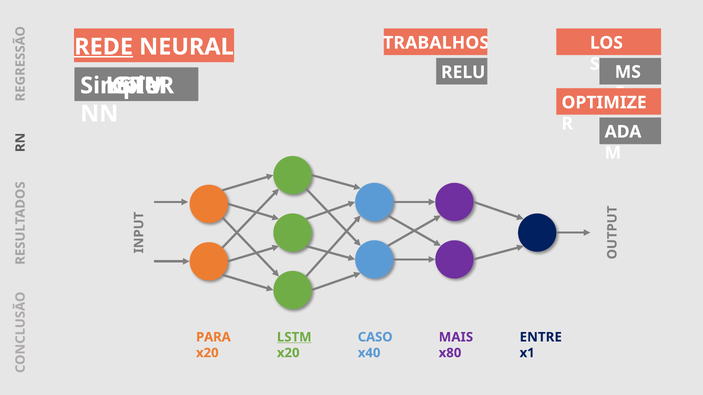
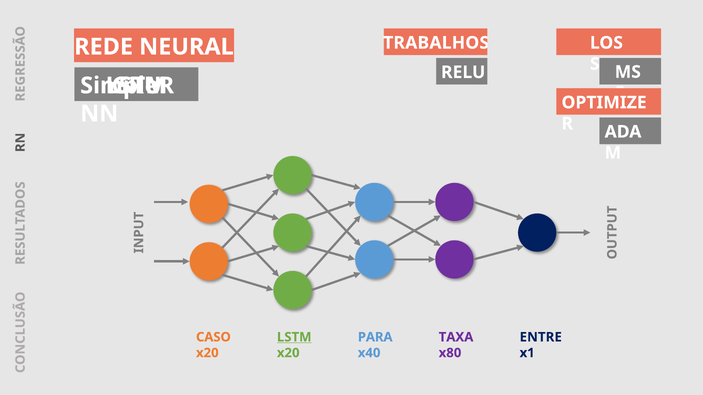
REDE underline: present -> none
PARA: PARA -> CASO
CASO: CASO -> PARA
MAIS: MAIS -> TAXA
